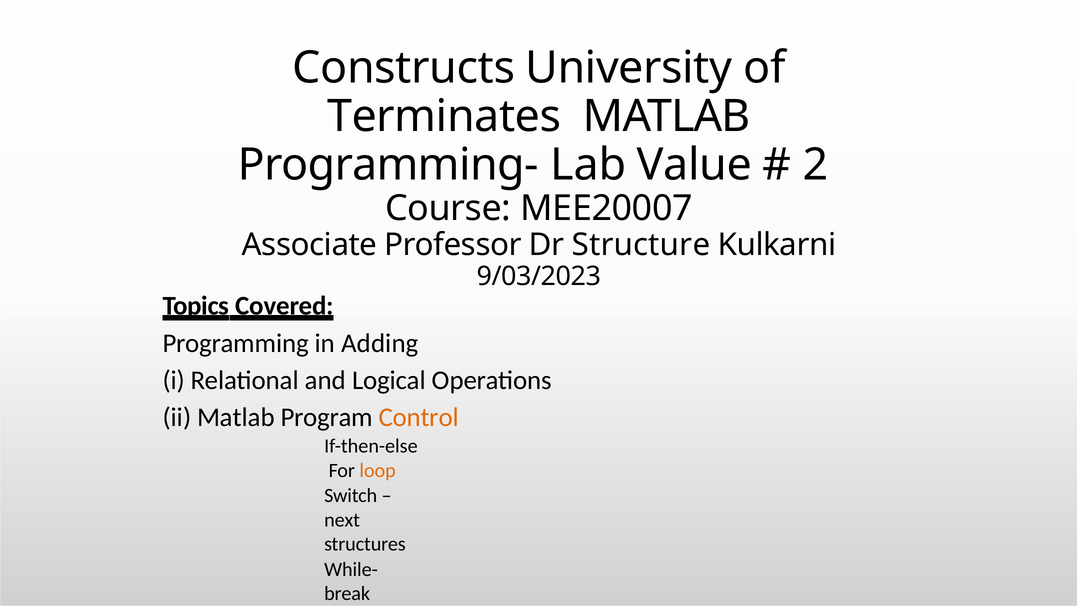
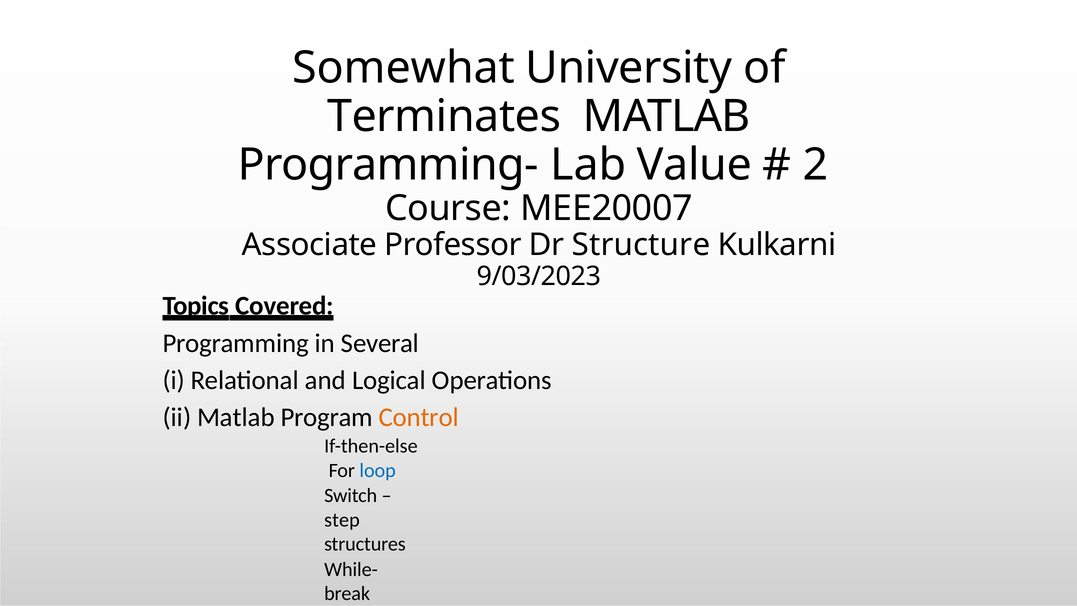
Constructs: Constructs -> Somewhat
Adding: Adding -> Several
loop colour: orange -> blue
next: next -> step
